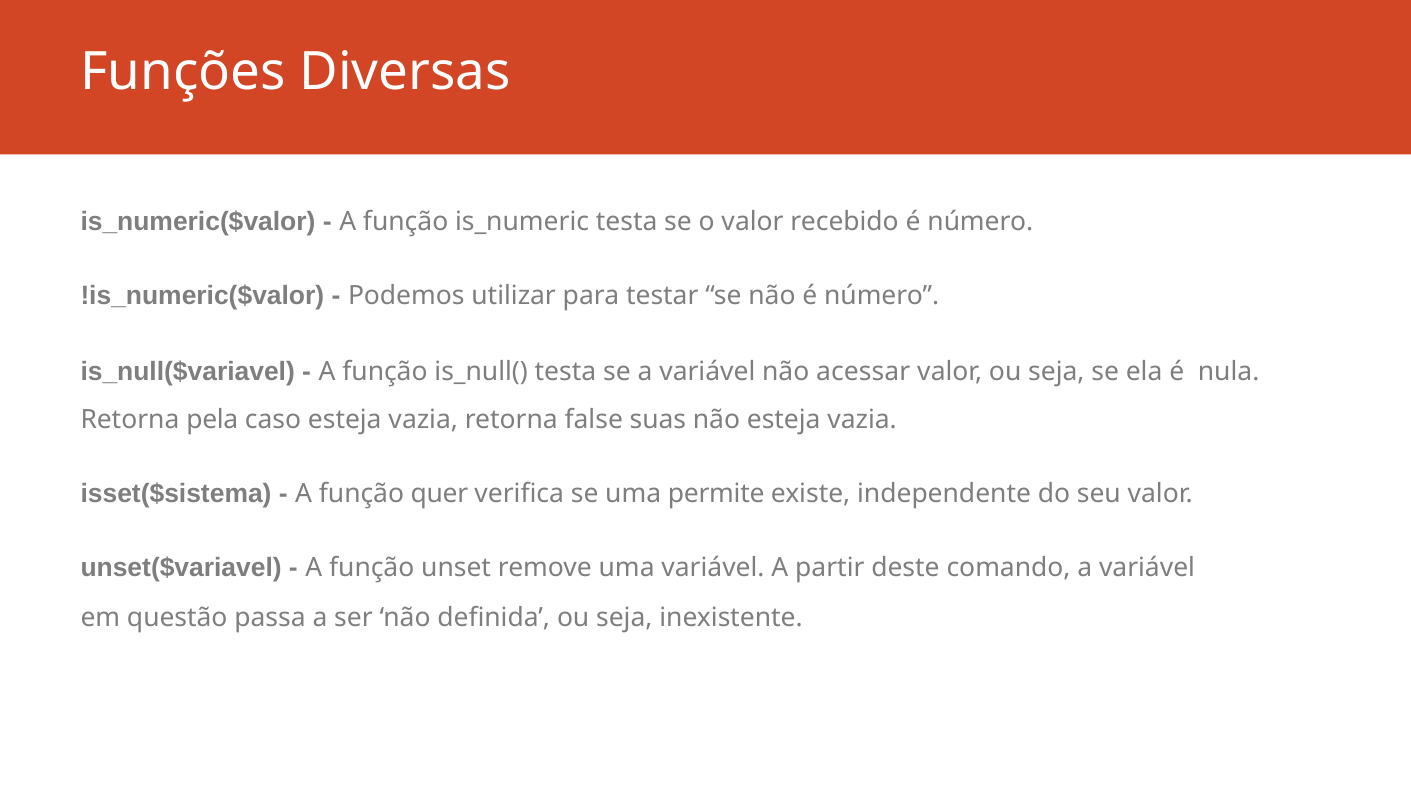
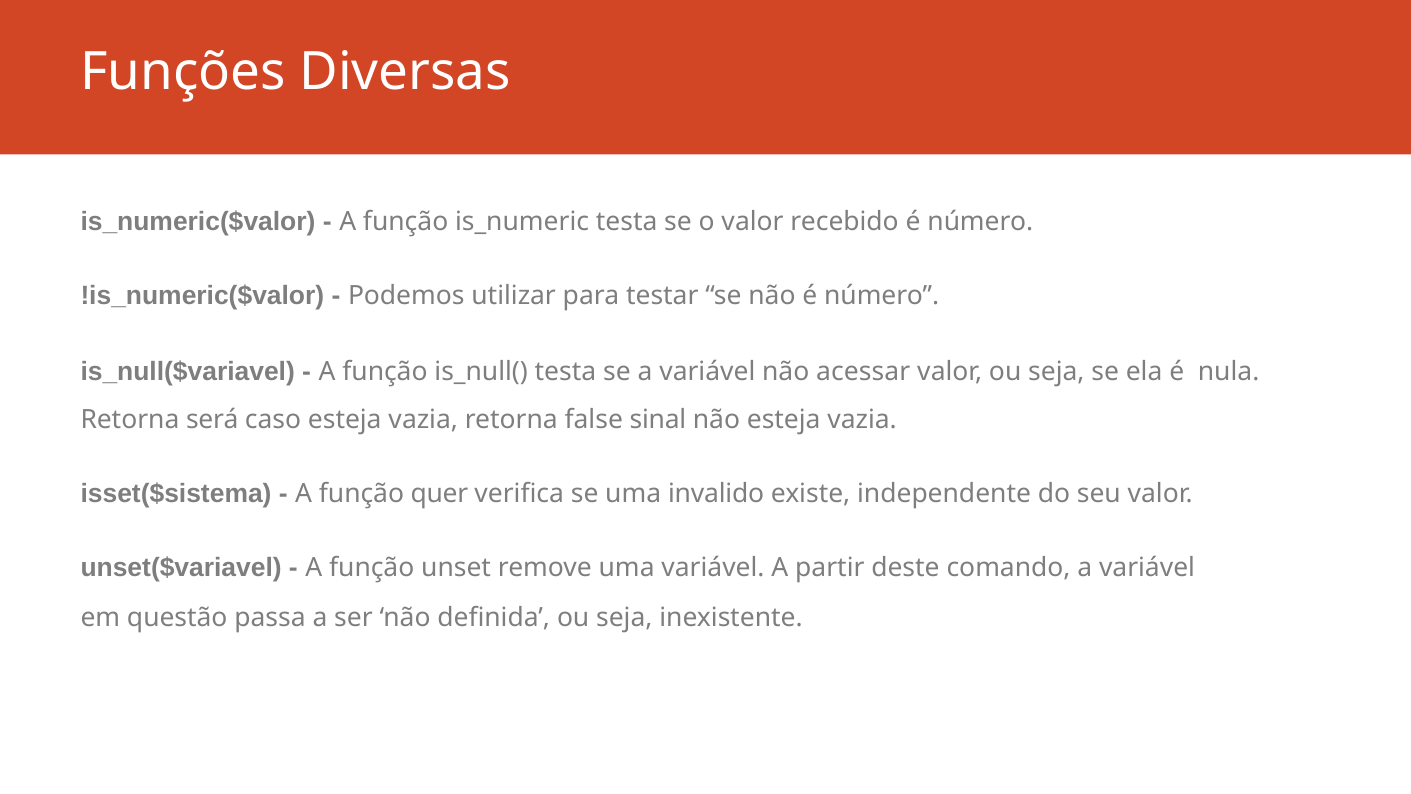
pela: pela -> será
suas: suas -> sinal
permite: permite -> invalido
